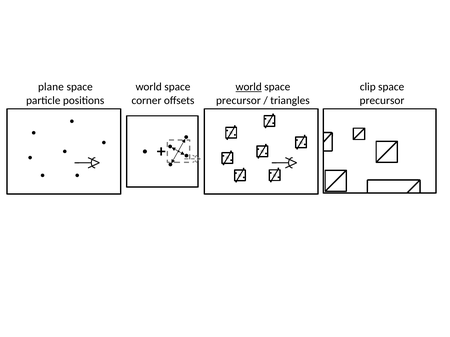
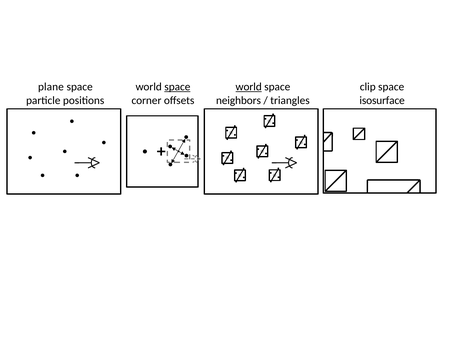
space at (177, 87) underline: none -> present
precursor at (238, 101): precursor -> neighbors
precursor at (382, 101): precursor -> isosurface
